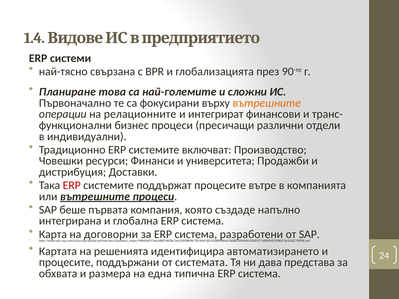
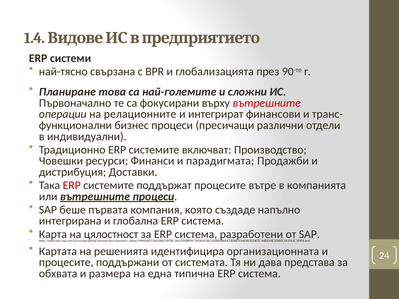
вътрешните at (267, 103) colour: orange -> red
университета: университета -> парадигмата
договорни: договорни -> цялостност
автоматизирането: автоматизирането -> организационната
